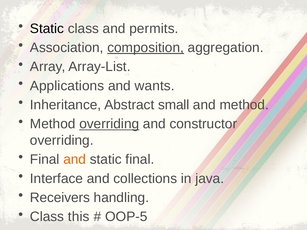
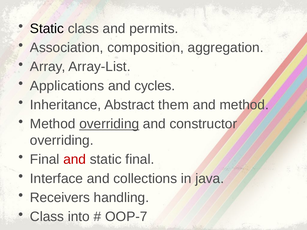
composition underline: present -> none
wants: wants -> cycles
small: small -> them
and at (75, 160) colour: orange -> red
this: this -> into
OOP-5: OOP-5 -> OOP-7
